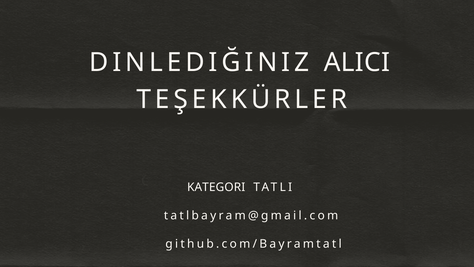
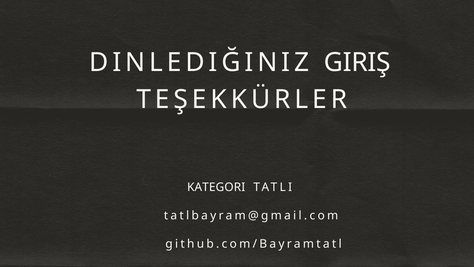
ALICI: ALICI -> GIRIŞ
